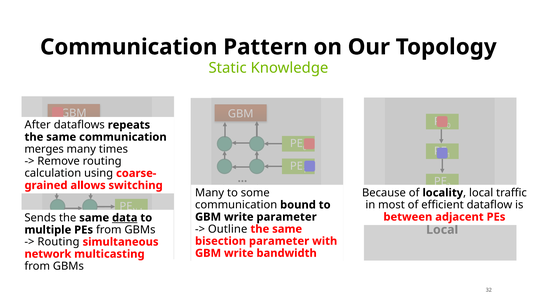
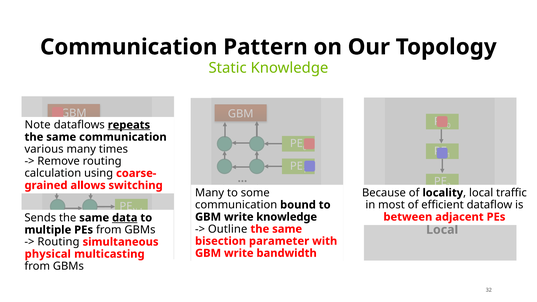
After: After -> Note
repeats underline: none -> present
merges: merges -> various
write parameter: parameter -> knowledge
network: network -> physical
